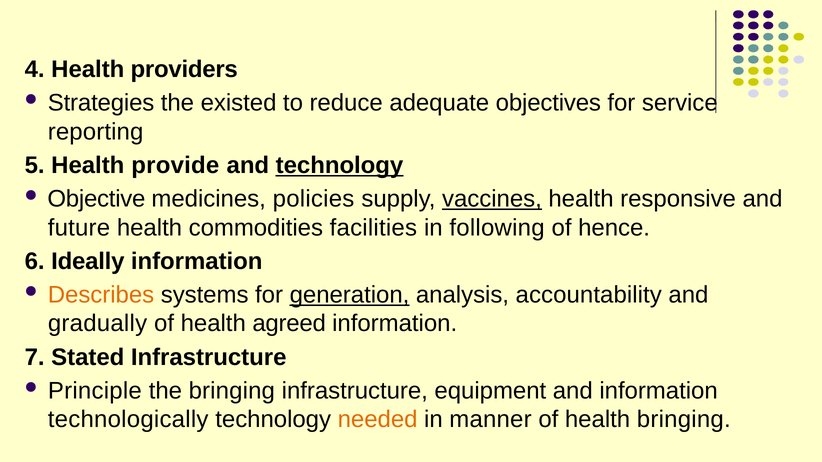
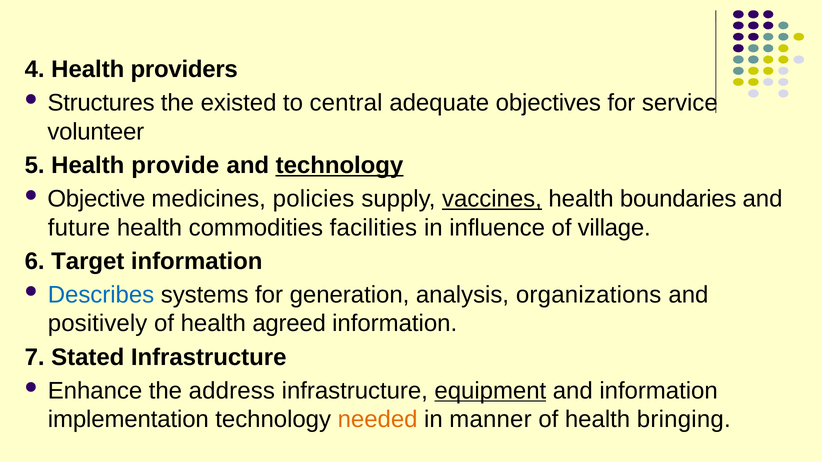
Strategies: Strategies -> Structures
reduce: reduce -> central
reporting: reporting -> volunteer
responsive: responsive -> boundaries
following: following -> influence
hence: hence -> village
Ideally: Ideally -> Target
Describes colour: orange -> blue
generation underline: present -> none
accountability: accountability -> organizations
gradually: gradually -> positively
Principle: Principle -> Enhance
the bringing: bringing -> address
equipment underline: none -> present
technologically: technologically -> implementation
